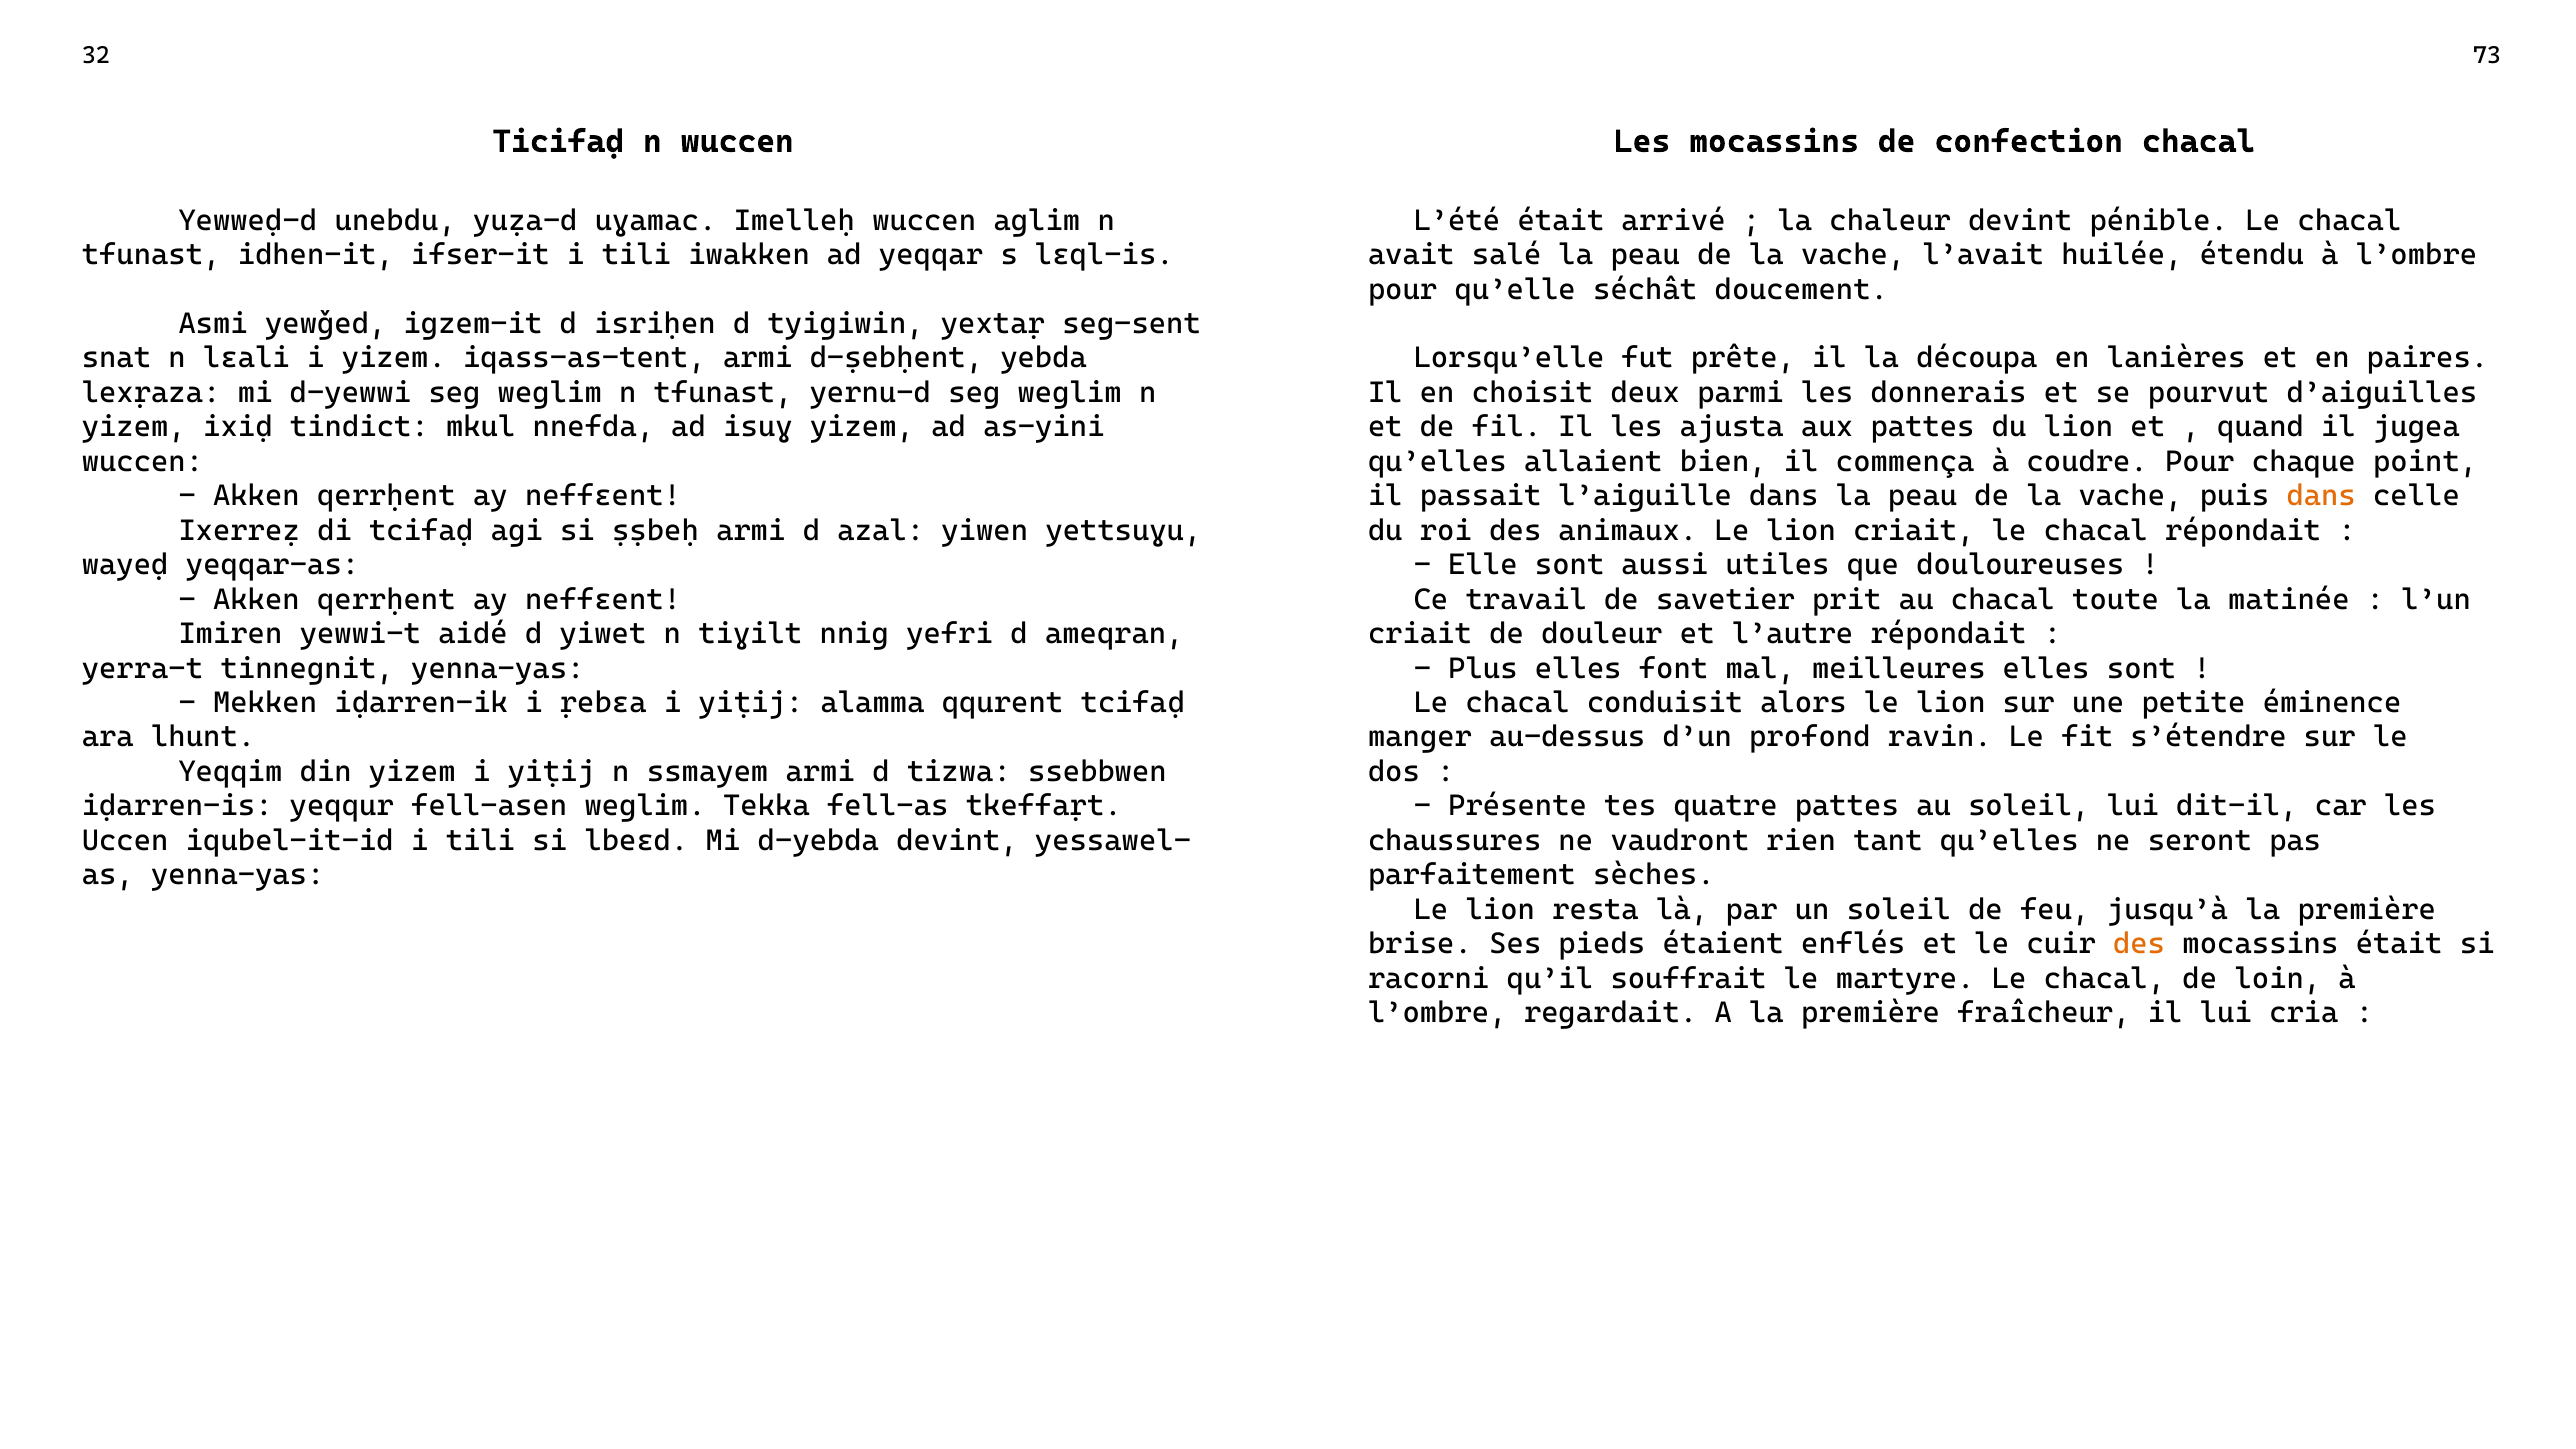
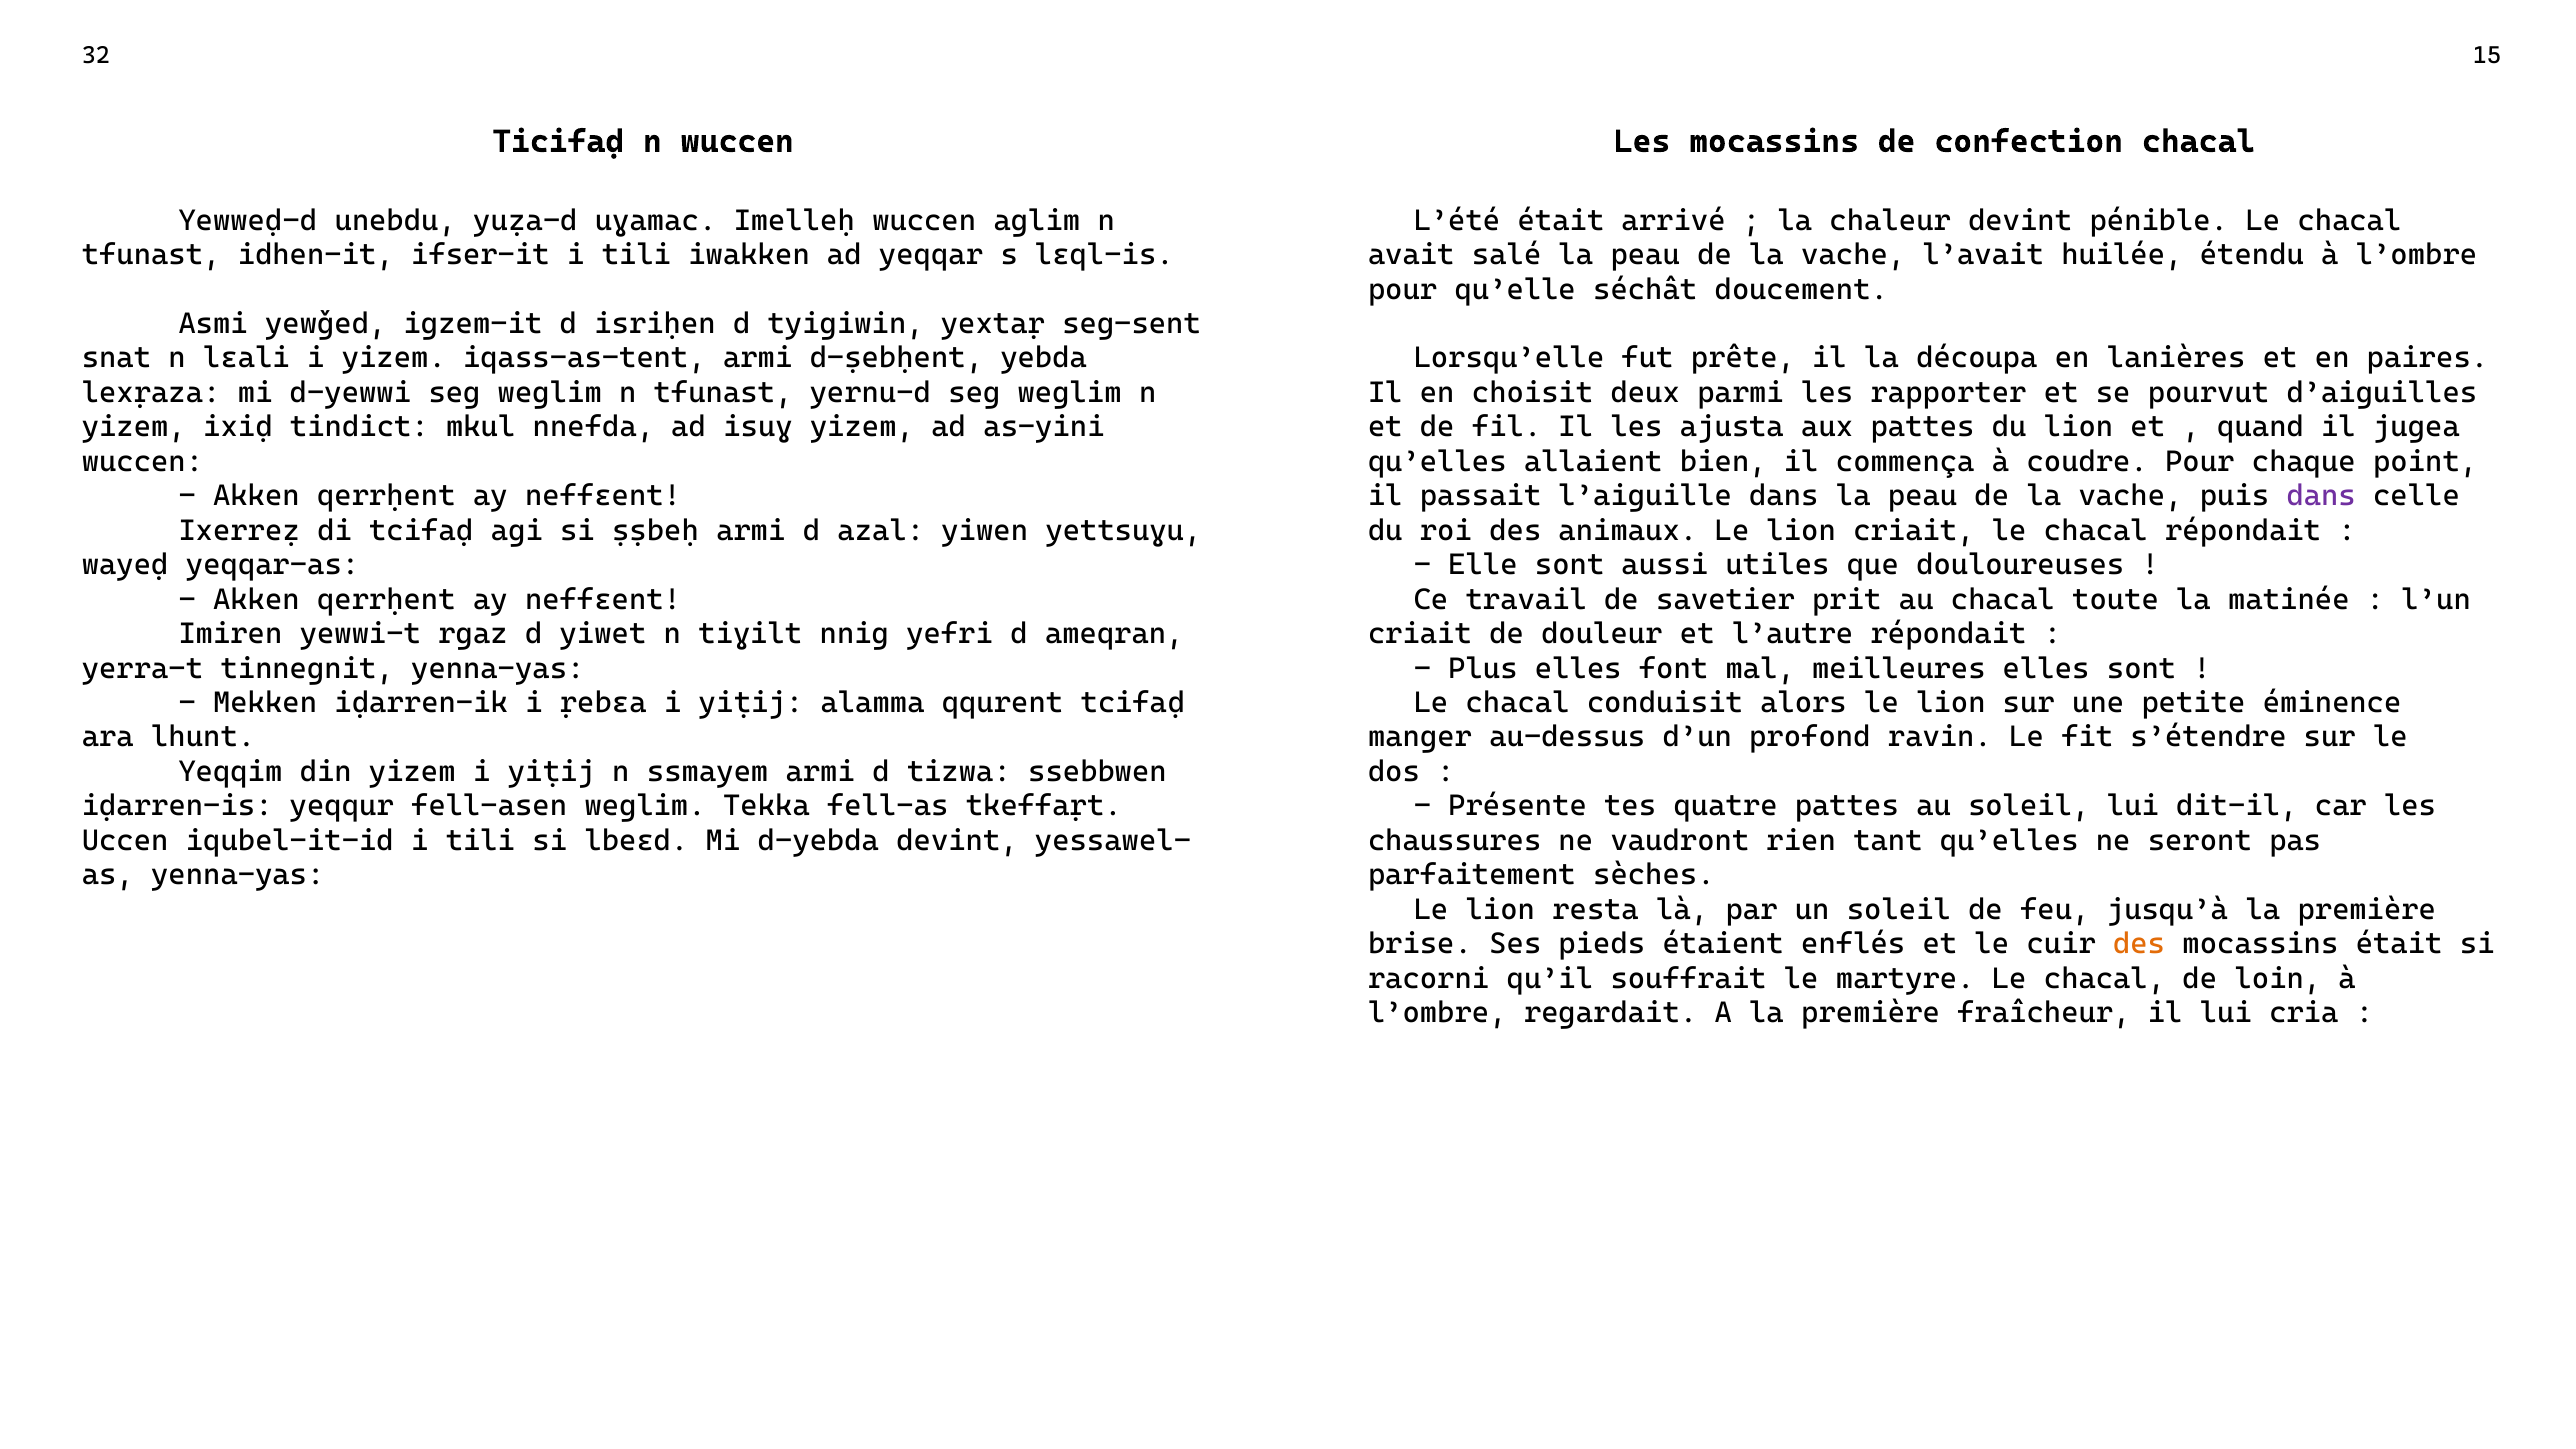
73: 73 -> 15
donnerais: donnerais -> rapporter
dans at (2321, 496) colour: orange -> purple
aidé: aidé -> rgaz
